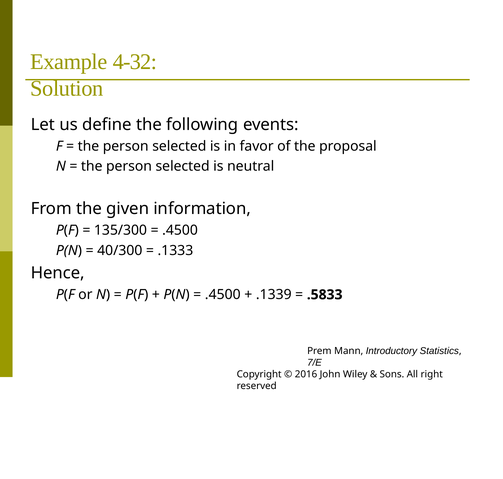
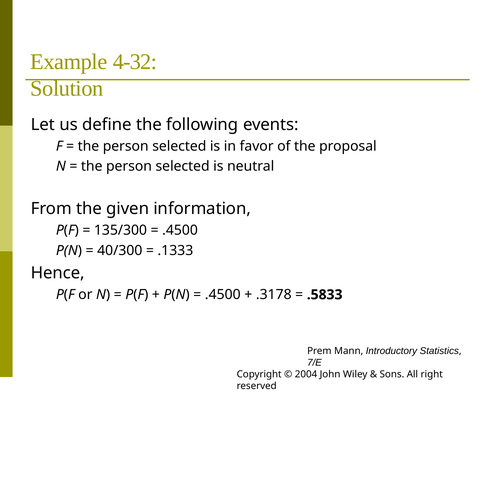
.1339: .1339 -> .3178
2016: 2016 -> 2004
